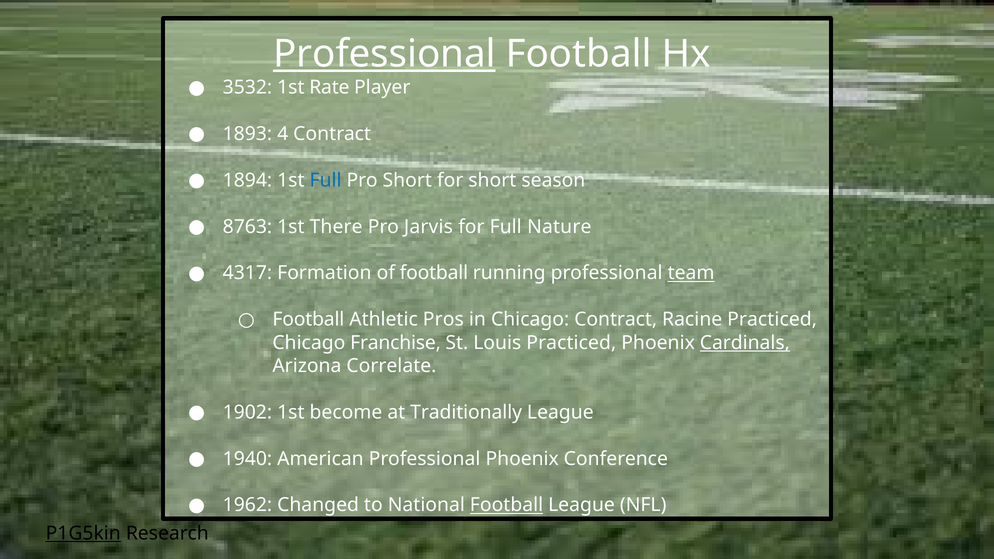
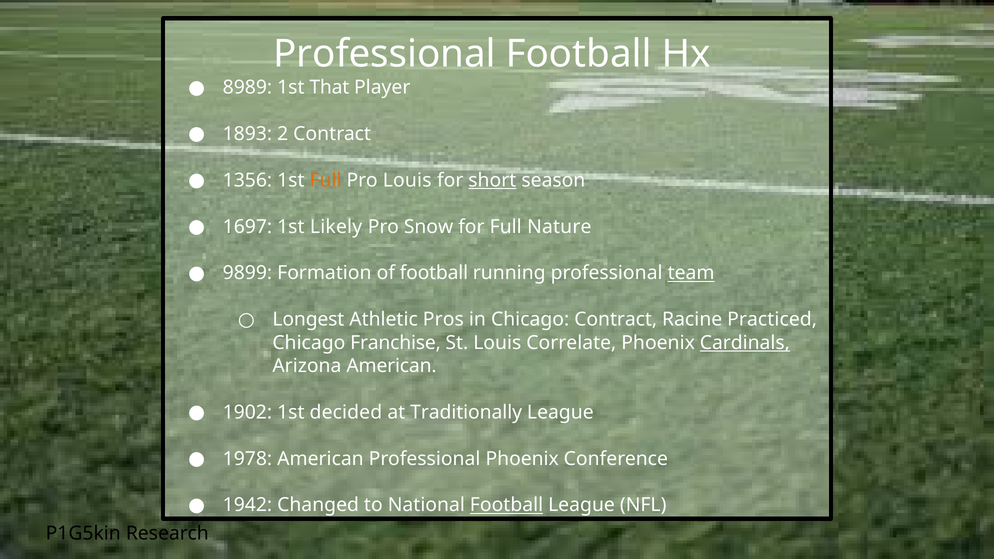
Professional at (384, 54) underline: present -> none
3532: 3532 -> 8989
Rate: Rate -> That
4: 4 -> 2
1894: 1894 -> 1356
Full at (326, 180) colour: blue -> orange
Pro Short: Short -> Louis
short at (492, 180) underline: none -> present
8763: 8763 -> 1697
There: There -> Likely
Jarvis: Jarvis -> Snow
4317: 4317 -> 9899
Football at (308, 320): Football -> Longest
Louis Practiced: Practiced -> Correlate
Arizona Correlate: Correlate -> American
become: become -> decided
1940: 1940 -> 1978
1962: 1962 -> 1942
P1G5kin underline: present -> none
